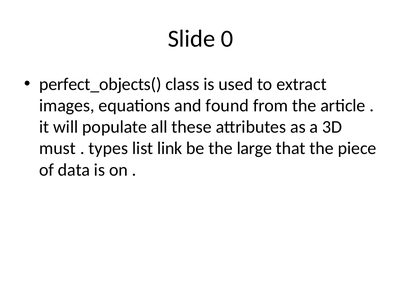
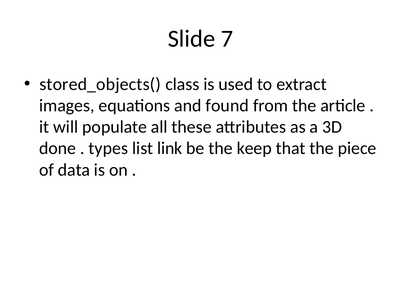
0: 0 -> 7
perfect_objects(: perfect_objects( -> stored_objects(
must: must -> done
large: large -> keep
